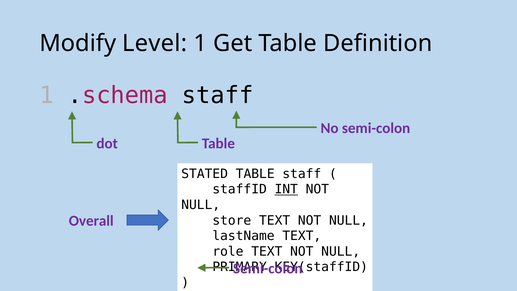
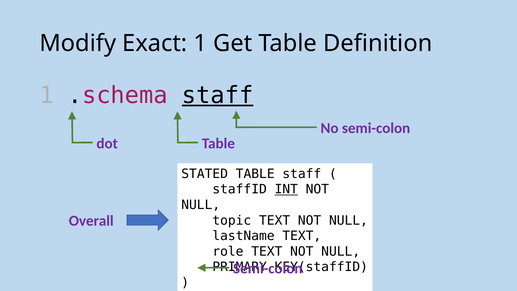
Level: Level -> Exact
staff at (218, 95) underline: none -> present
store: store -> topic
